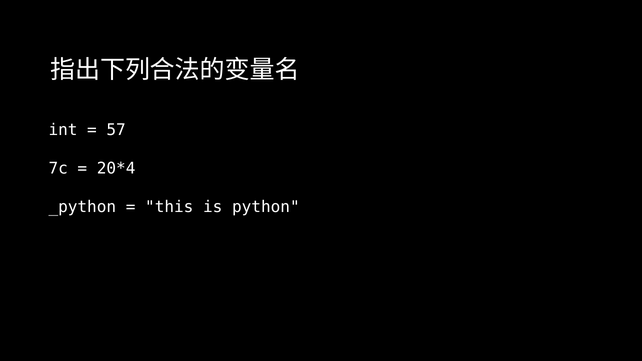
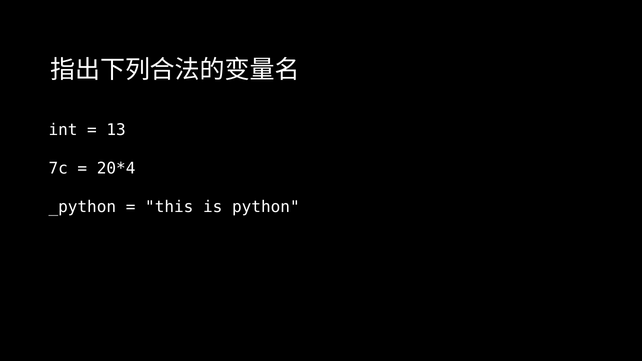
57: 57 -> 13
